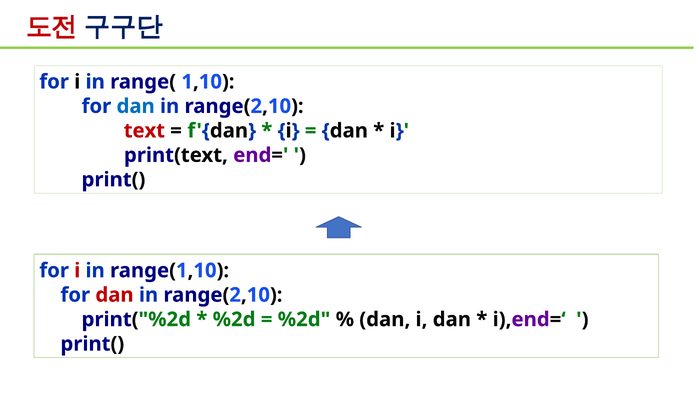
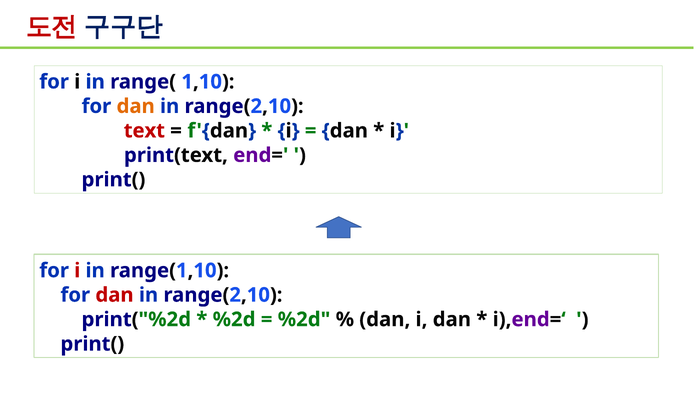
dan at (136, 106) colour: blue -> orange
